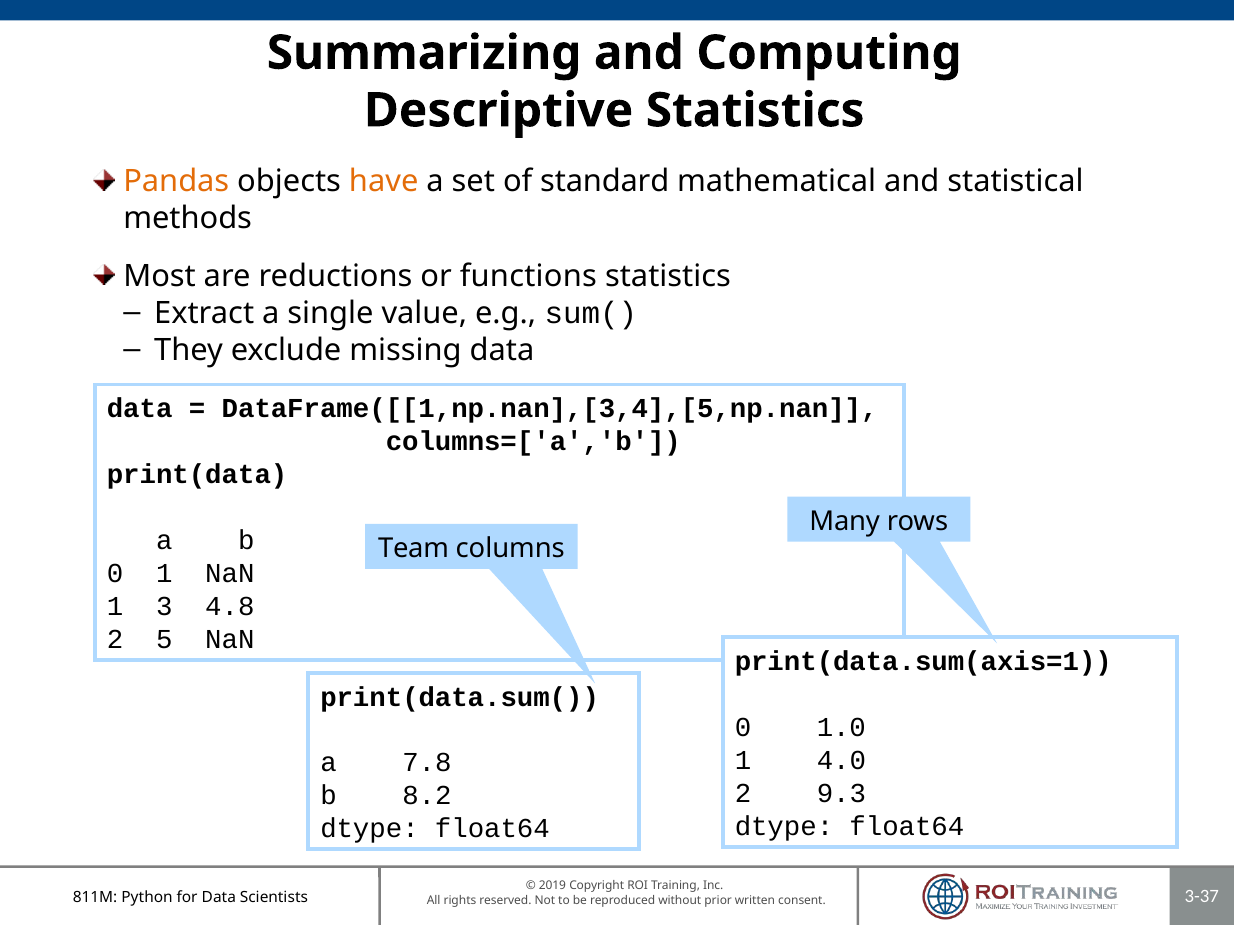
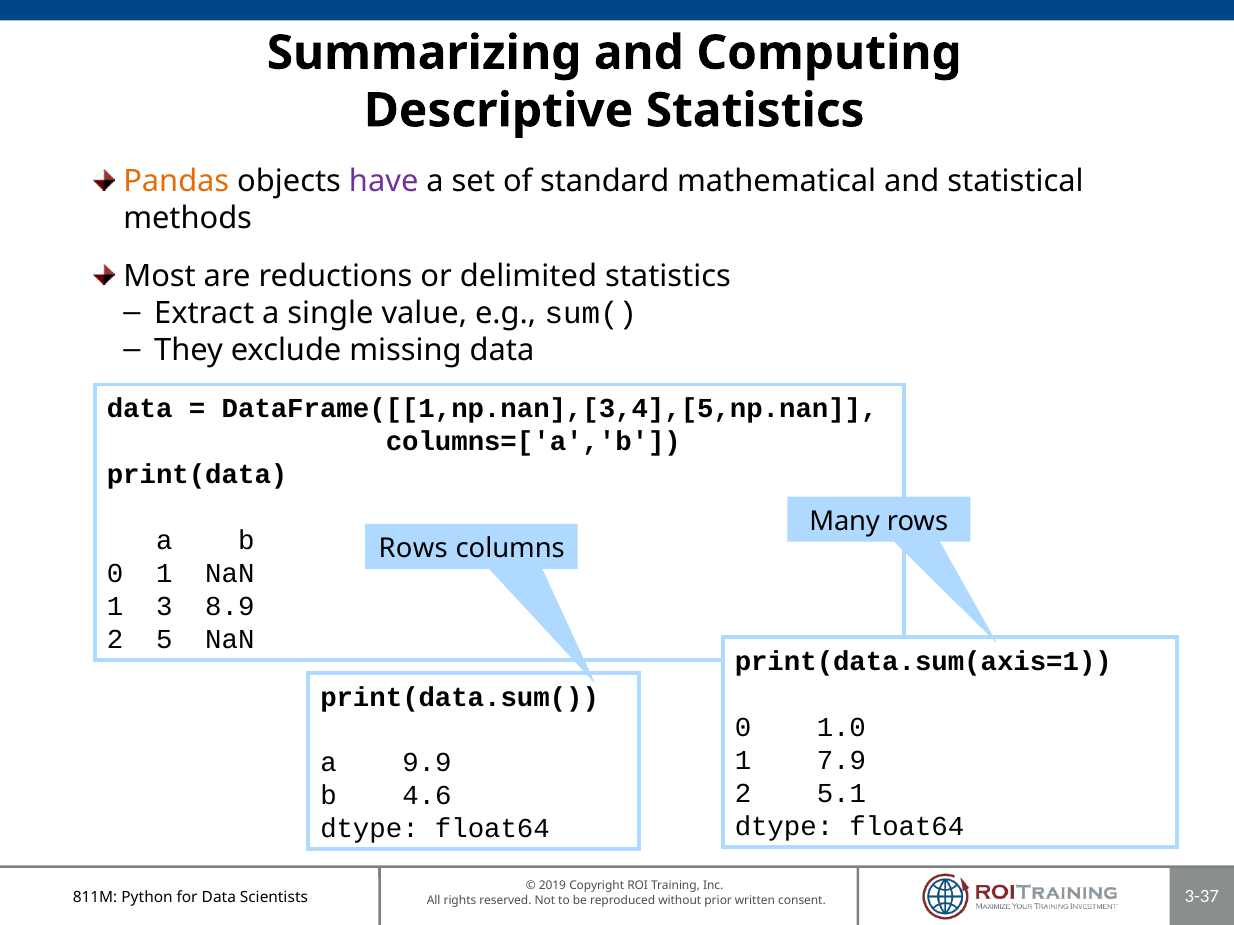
have colour: orange -> purple
functions: functions -> delimited
Team at (413, 549): Team -> Rows
4.8: 4.8 -> 8.9
4.0: 4.0 -> 7.9
7.8: 7.8 -> 9.9
9.3: 9.3 -> 5.1
8.2: 8.2 -> 4.6
